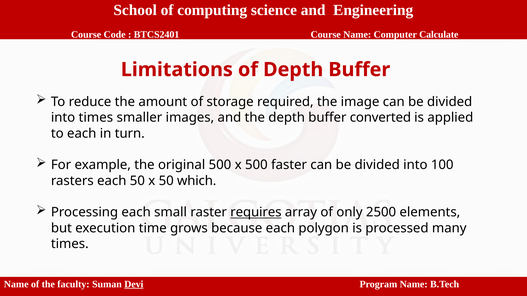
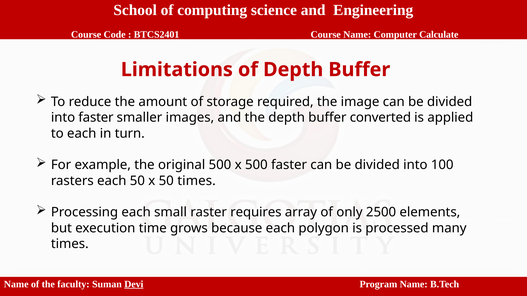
into times: times -> faster
50 which: which -> times
requires underline: present -> none
